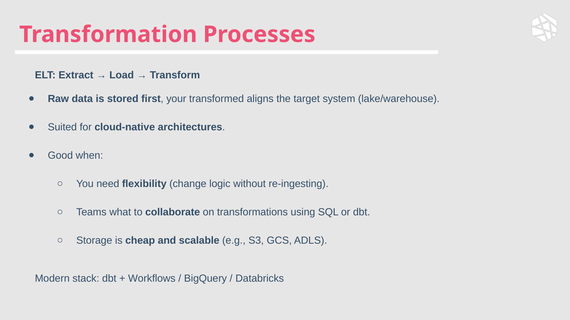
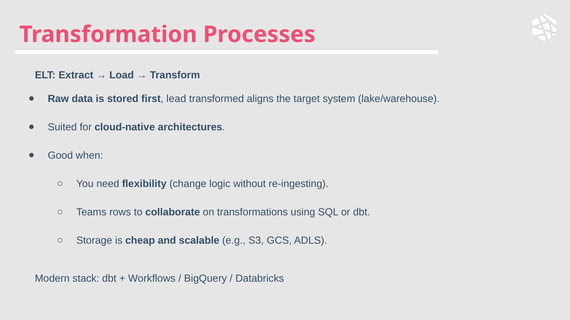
your: your -> lead
what: what -> rows
